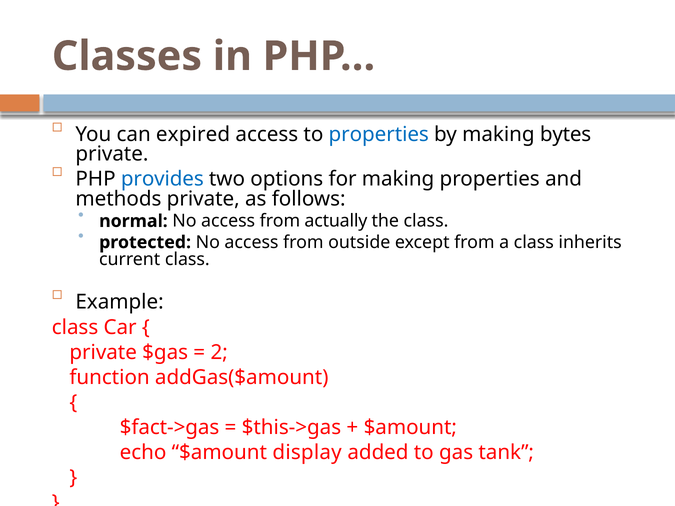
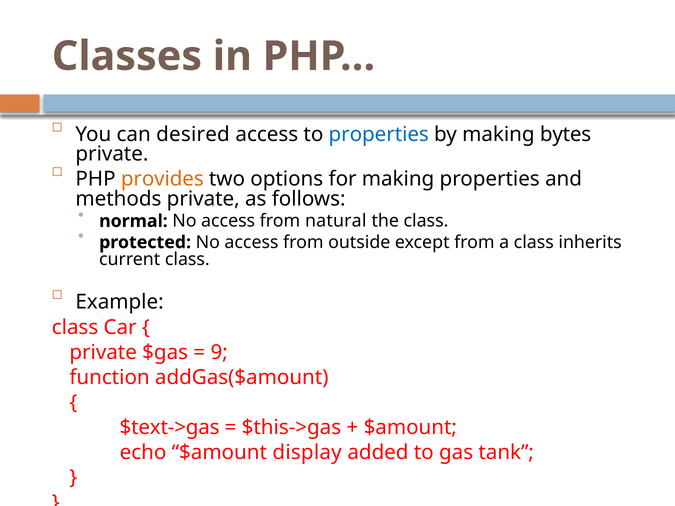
expired: expired -> desired
provides colour: blue -> orange
actually: actually -> natural
2: 2 -> 9
$fact->gas: $fact->gas -> $text->gas
